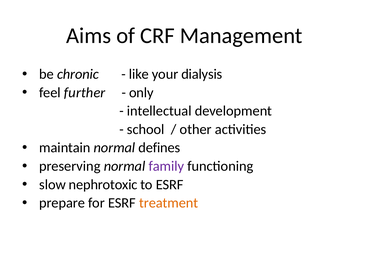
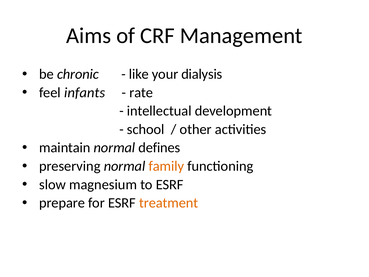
further: further -> infants
only: only -> rate
family colour: purple -> orange
nephrotoxic: nephrotoxic -> magnesium
